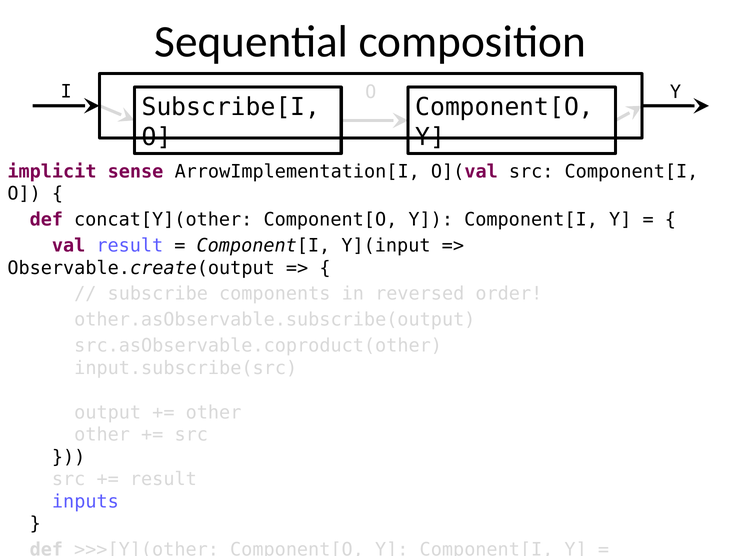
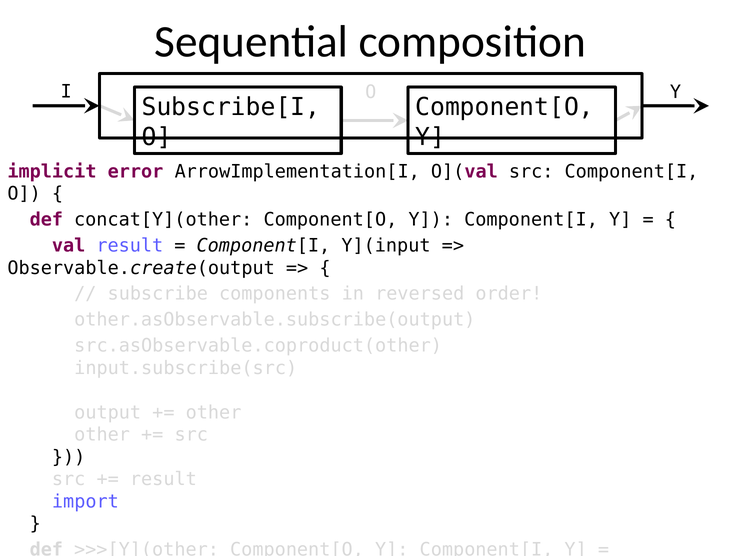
sense: sense -> error
inputs: inputs -> import
